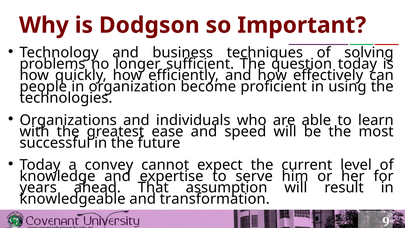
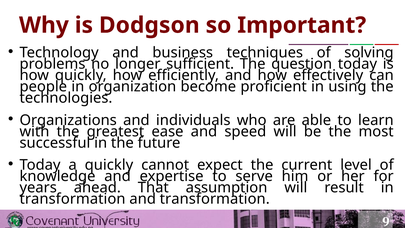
a convey: convey -> quickly
knowledgeable at (73, 199): knowledgeable -> transformation
